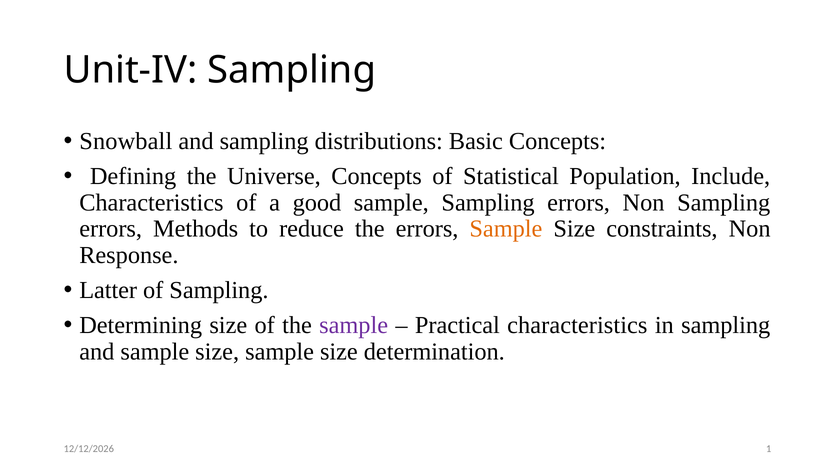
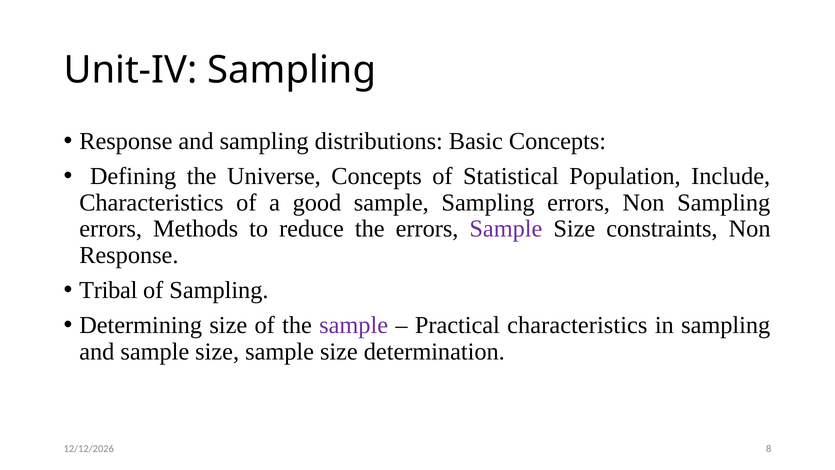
Snowball at (126, 141): Snowball -> Response
Sample at (506, 229) colour: orange -> purple
Latter: Latter -> Tribal
1: 1 -> 8
